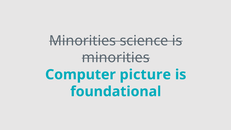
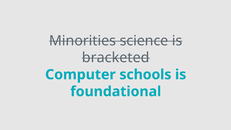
minorities at (116, 58): minorities -> bracketed
picture: picture -> schools
